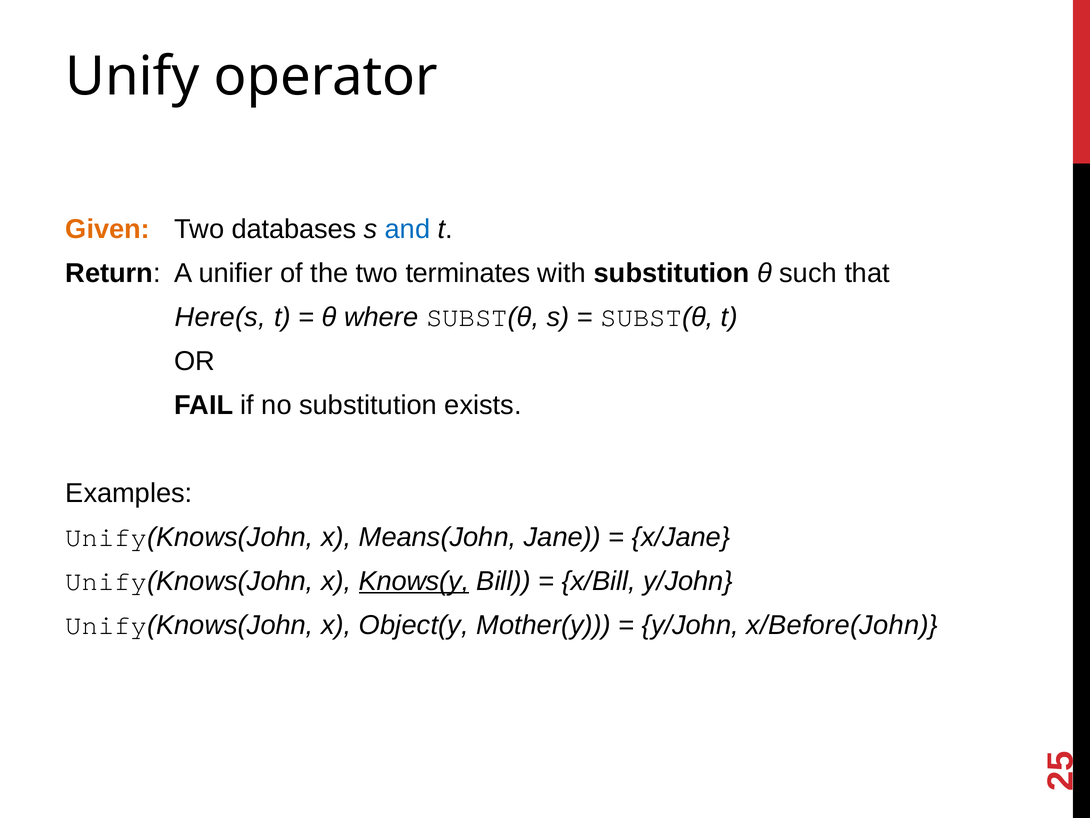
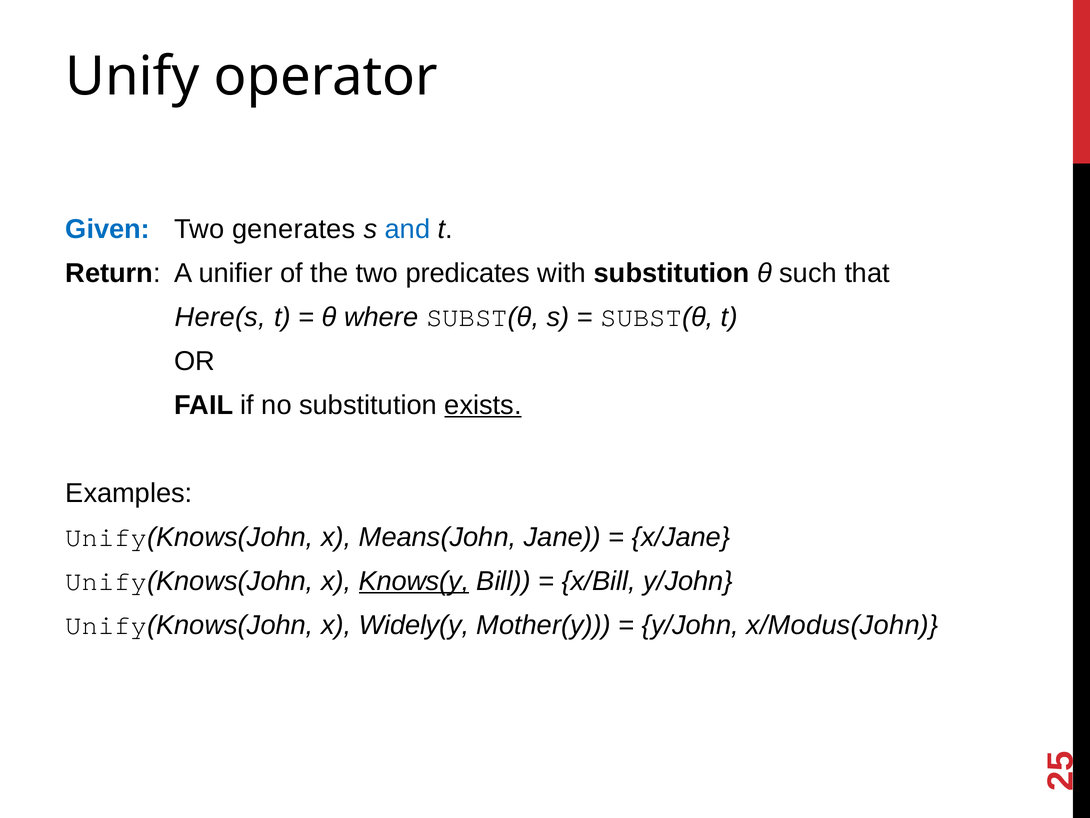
Given colour: orange -> blue
databases: databases -> generates
terminates: terminates -> predicates
exists underline: none -> present
Object(y: Object(y -> Widely(y
x/Before(John: x/Before(John -> x/Modus(John
